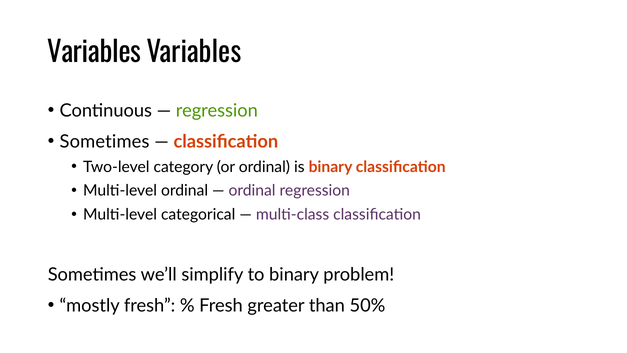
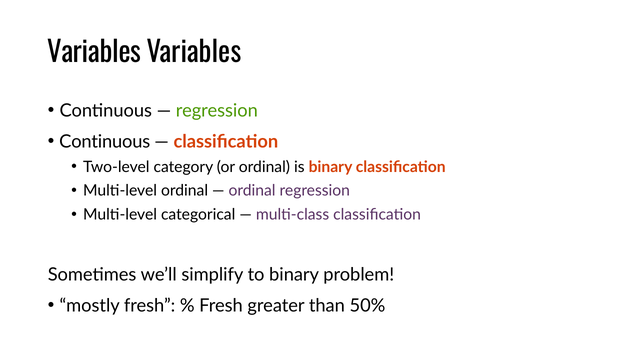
Sometimes at (105, 141): Sometimes -> Continuous
